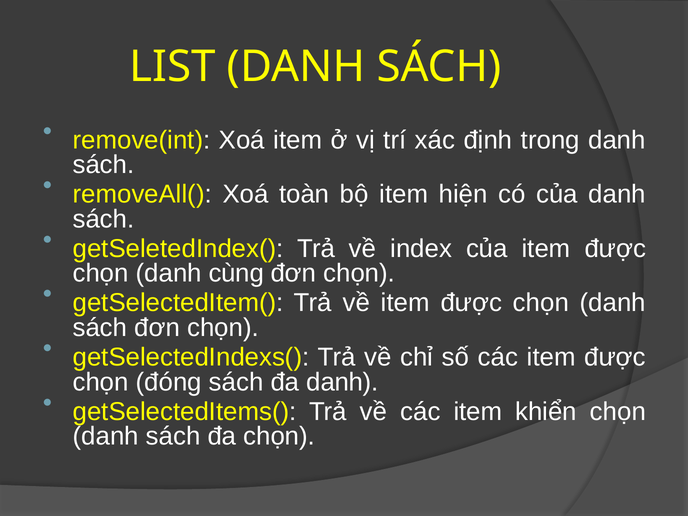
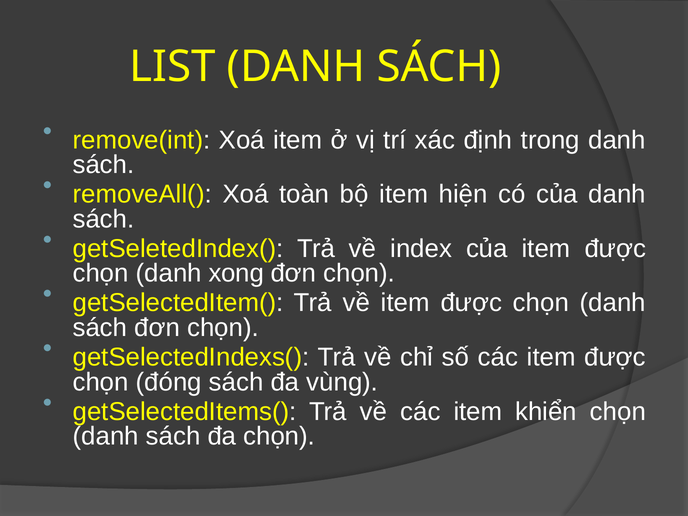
cùng: cùng -> xong
đa danh: danh -> vùng
